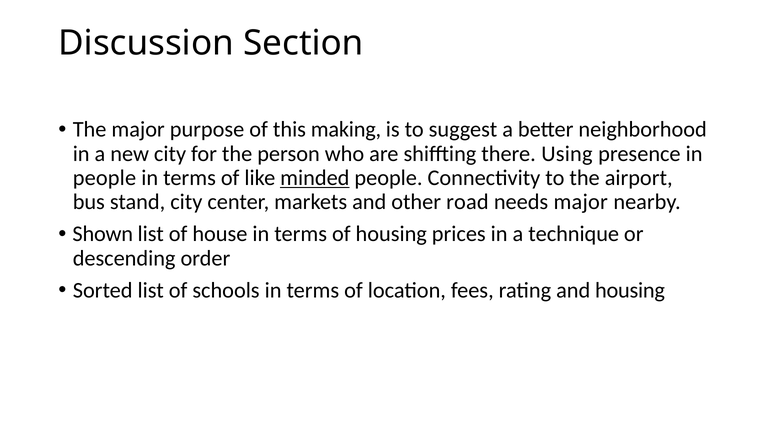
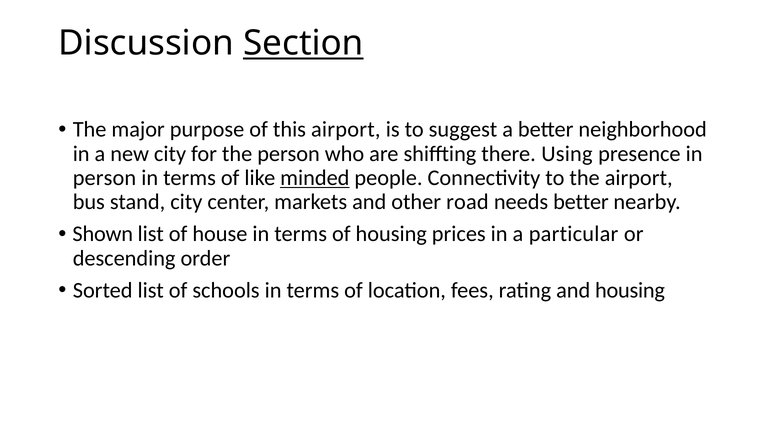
Section underline: none -> present
this making: making -> airport
people at (104, 178): people -> person
needs major: major -> better
technique: technique -> particular
